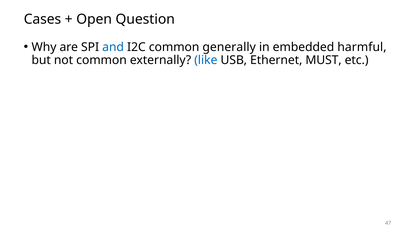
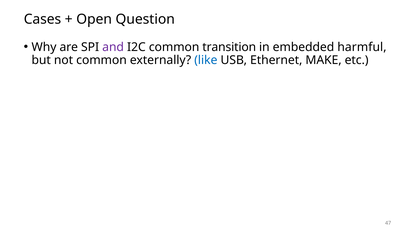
and colour: blue -> purple
generally: generally -> transition
MUST: MUST -> MAKE
